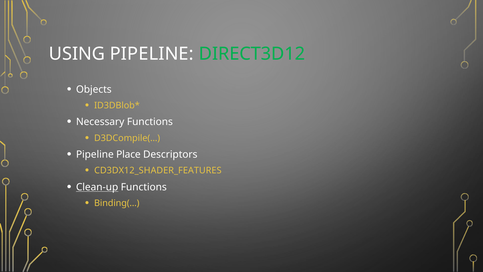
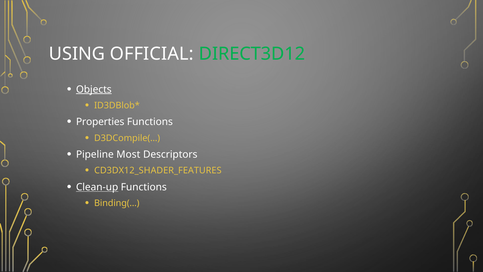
USING PIPELINE: PIPELINE -> OFFICIAL
Objects underline: none -> present
Necessary: Necessary -> Properties
Place: Place -> Most
